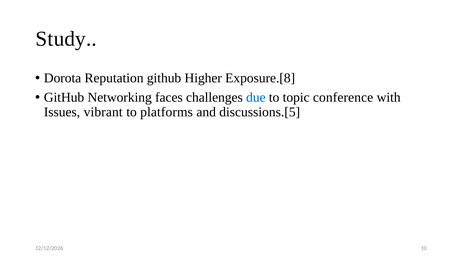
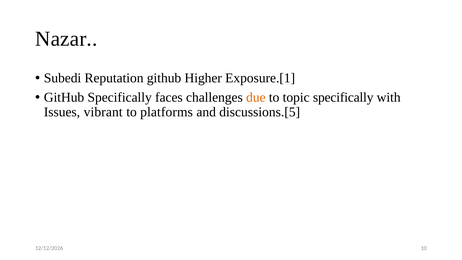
Study: Study -> Nazar
Dorota: Dorota -> Subedi
Exposure.[8: Exposure.[8 -> Exposure.[1
GitHub Networking: Networking -> Specifically
due colour: blue -> orange
topic conference: conference -> specifically
